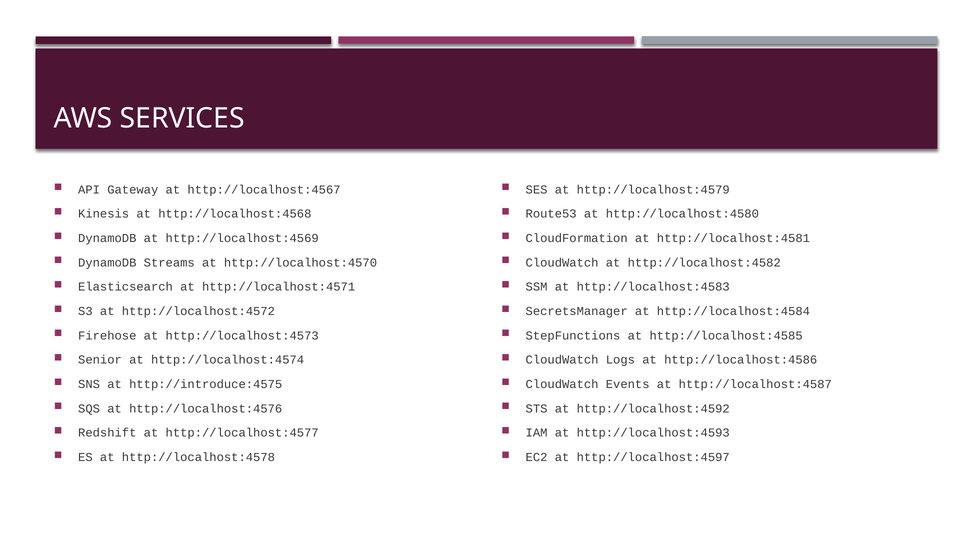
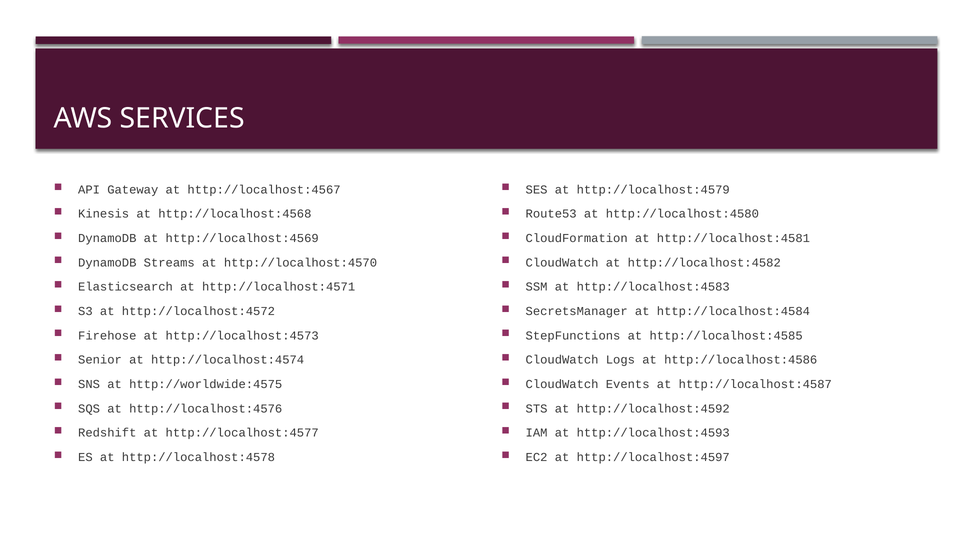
http://introduce:4575: http://introduce:4575 -> http://worldwide:4575
